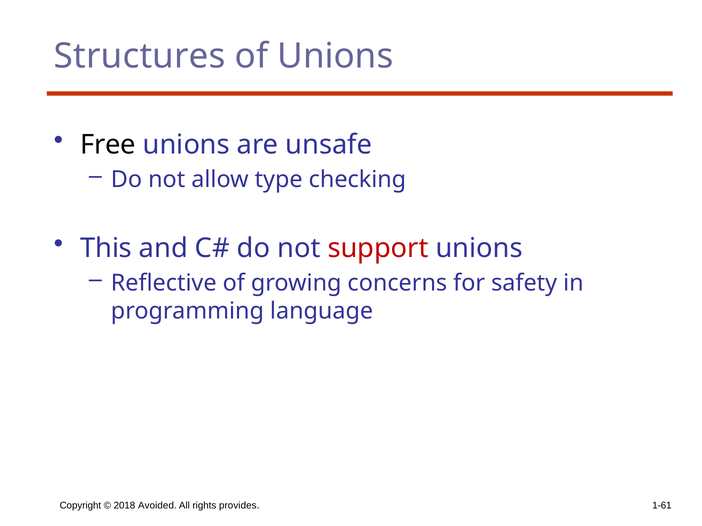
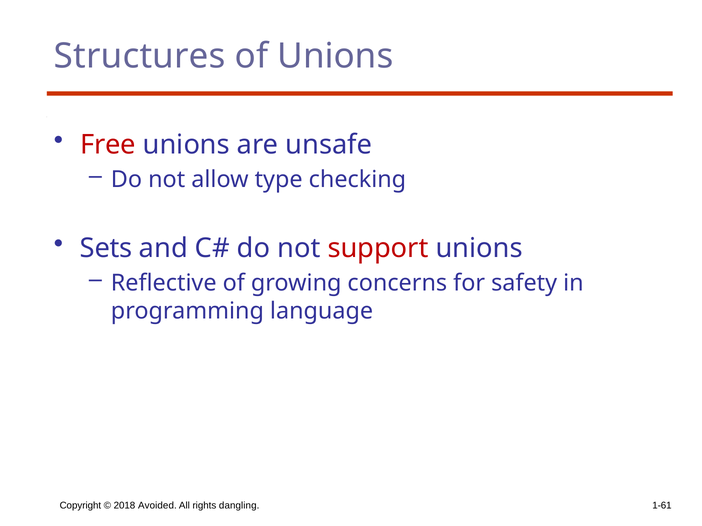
Free colour: black -> red
This: This -> Sets
provides: provides -> dangling
